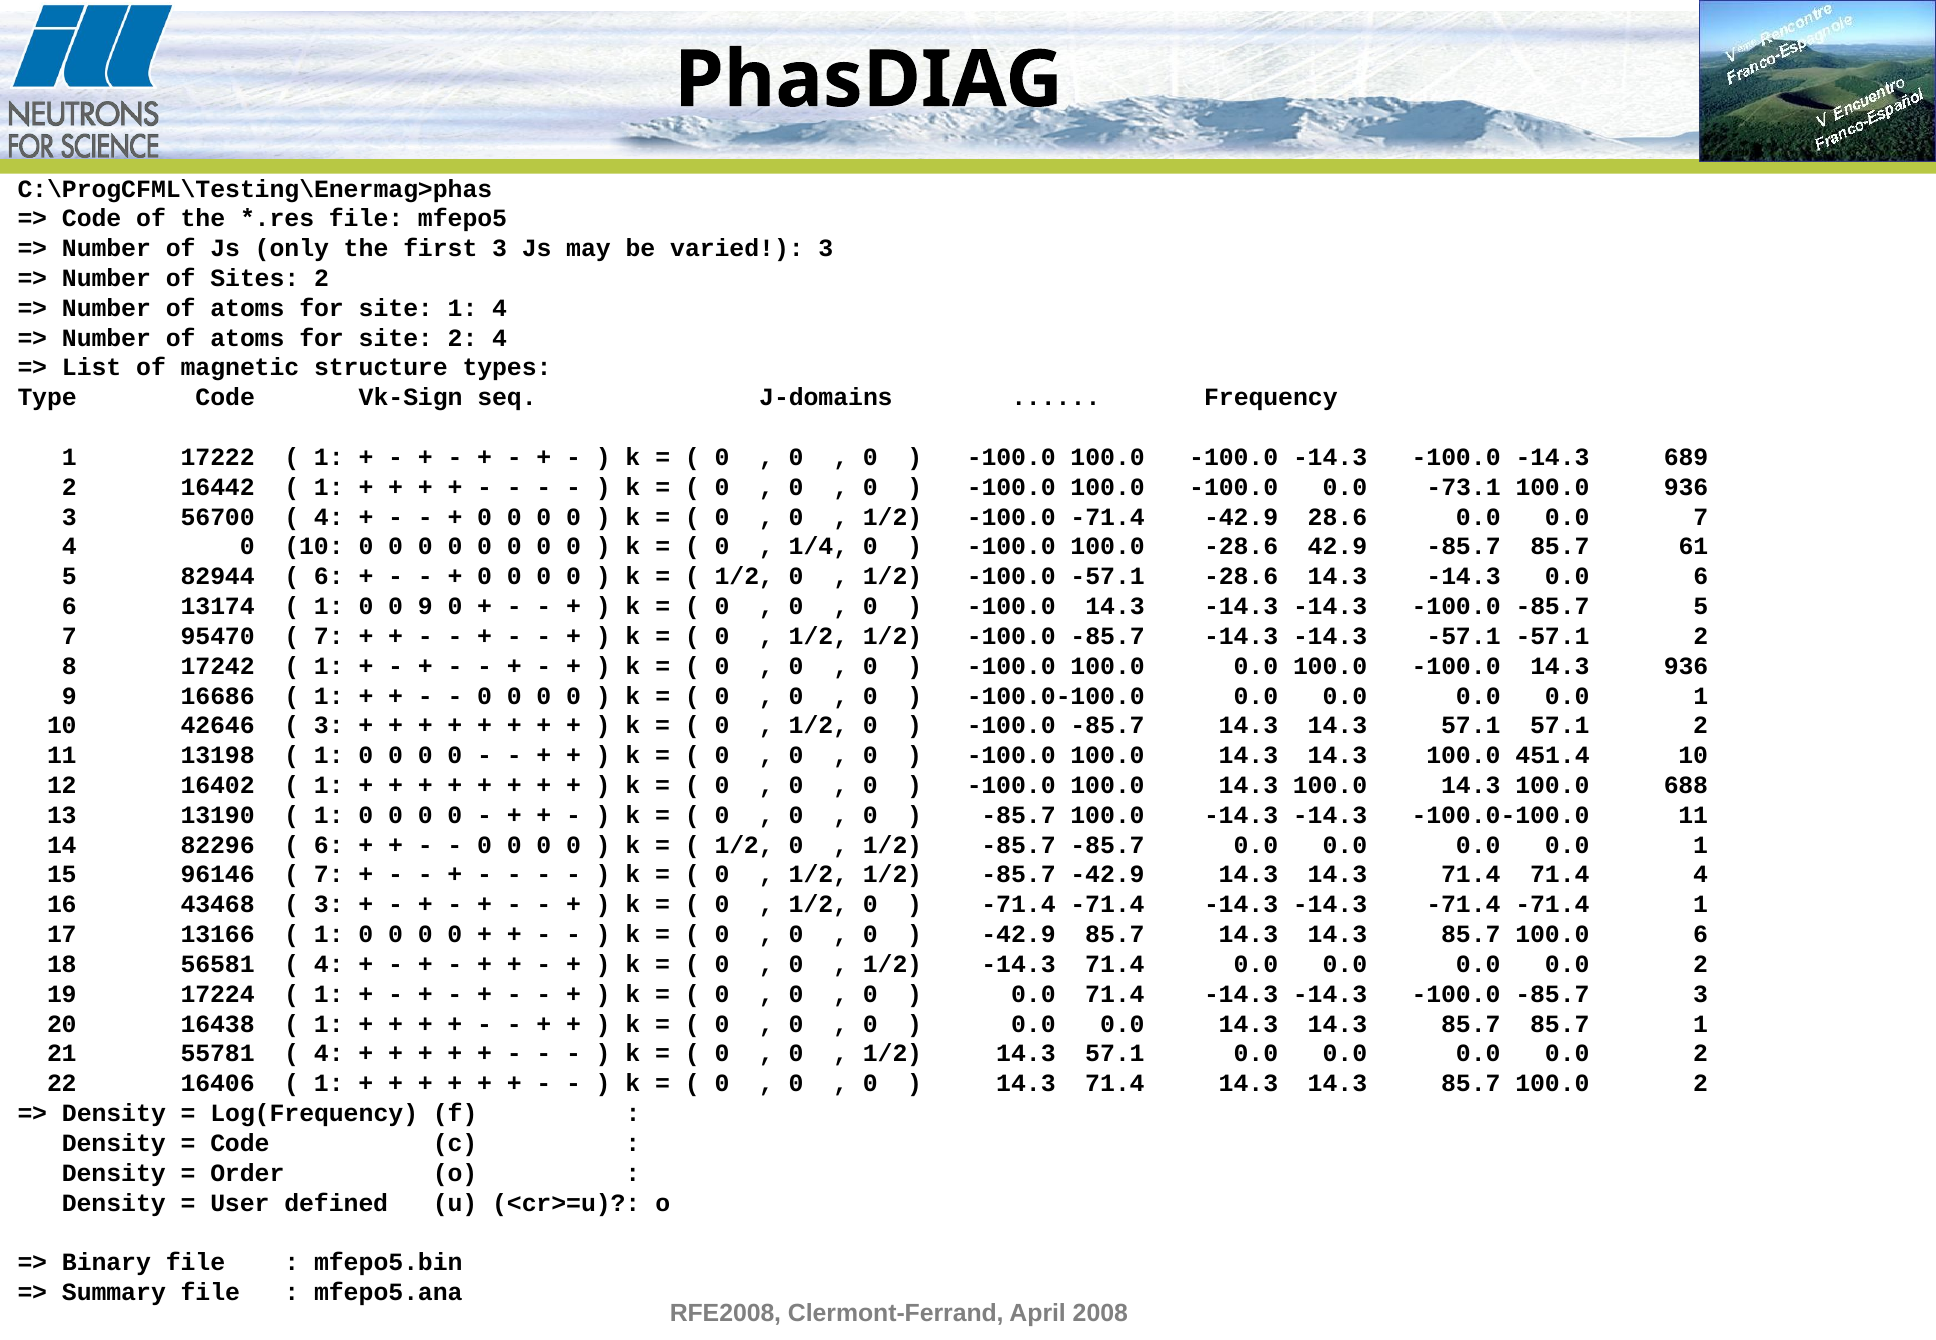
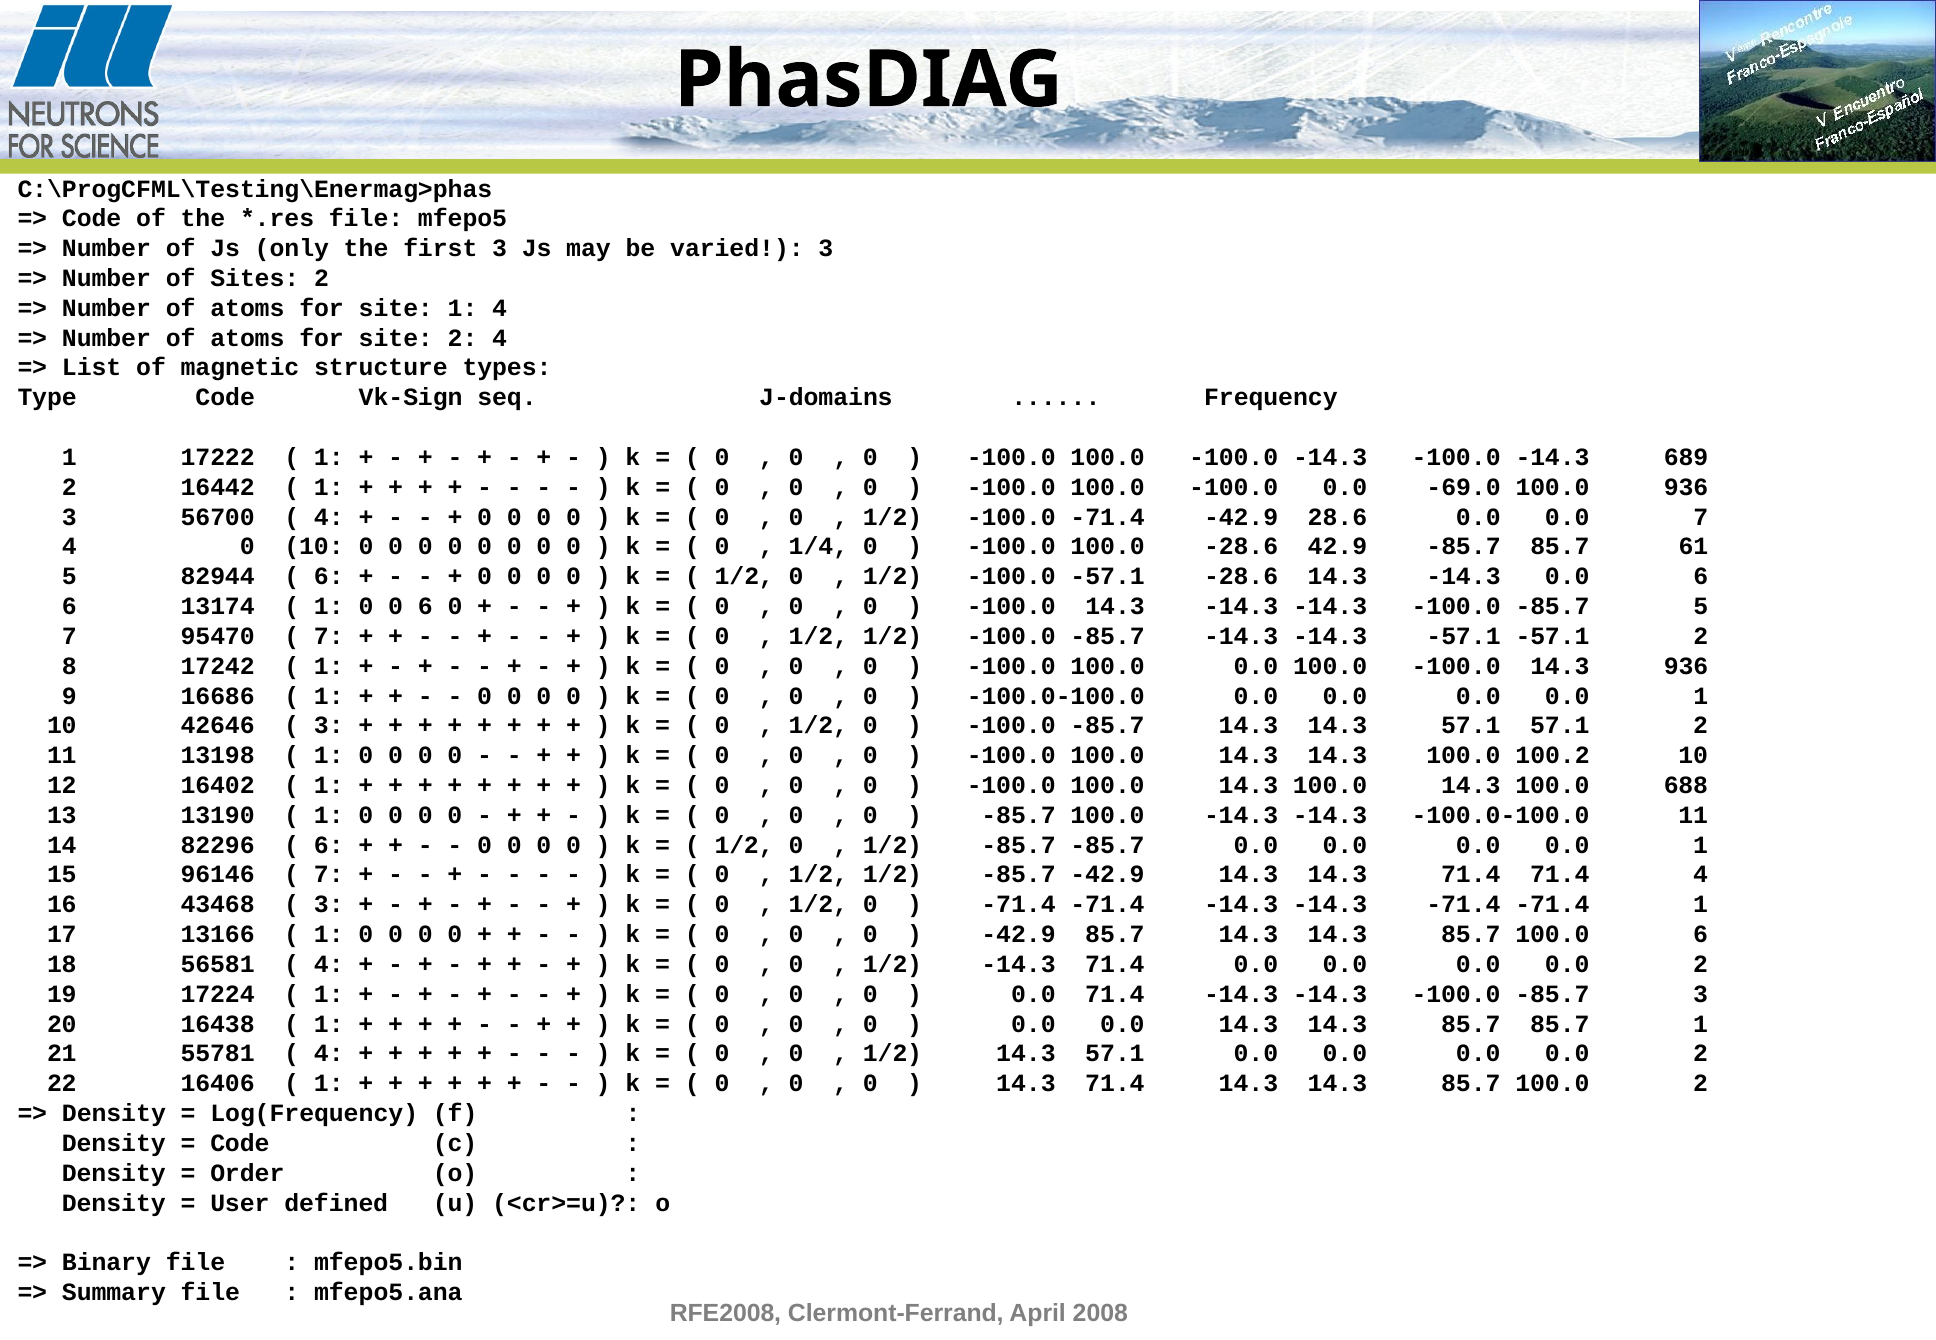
-73.1: -73.1 -> -69.0
0 9: 9 -> 6
451.4: 451.4 -> 100.2
